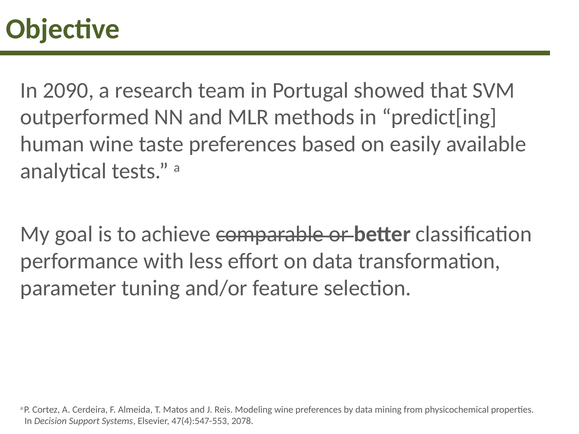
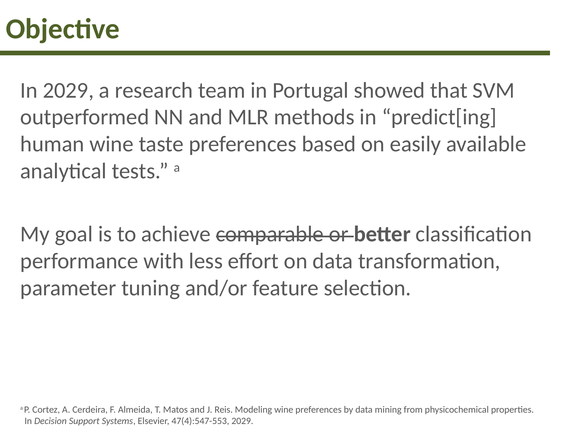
In 2090: 2090 -> 2029
47(4):547-553 2078: 2078 -> 2029
